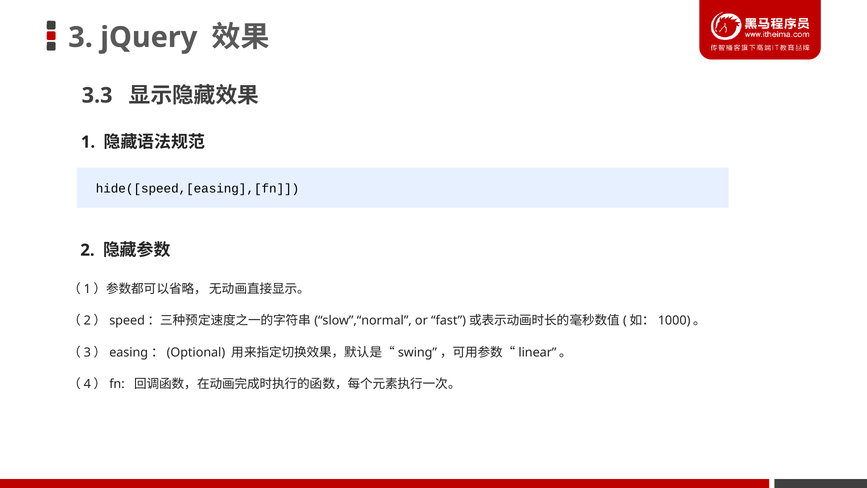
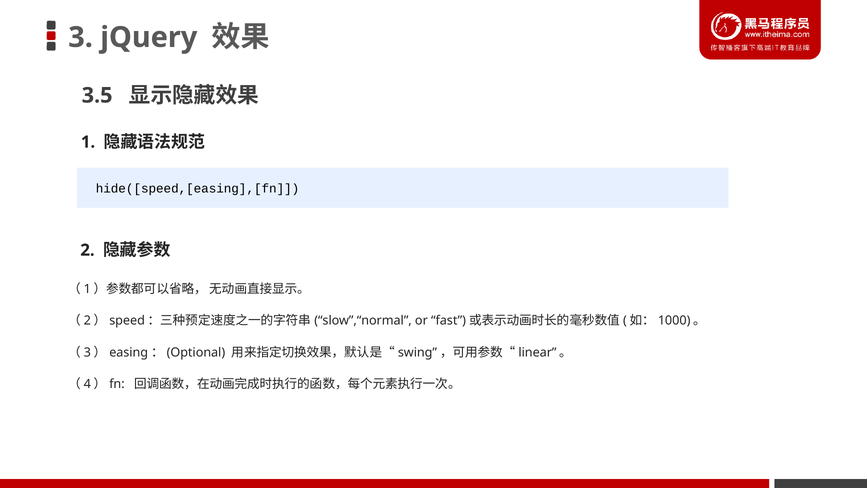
3.3: 3.3 -> 3.5
